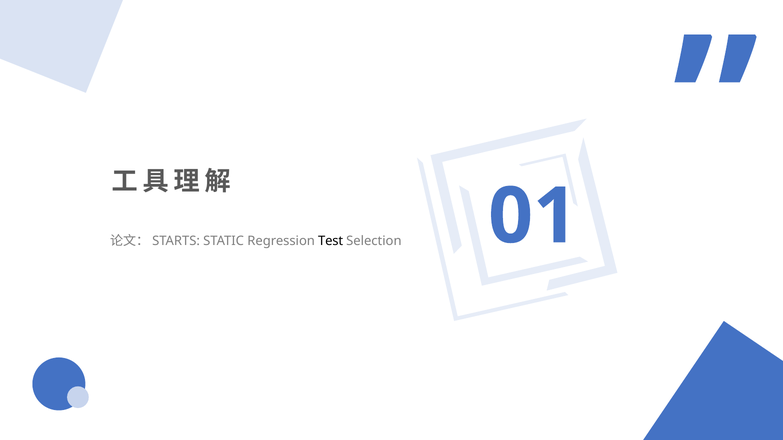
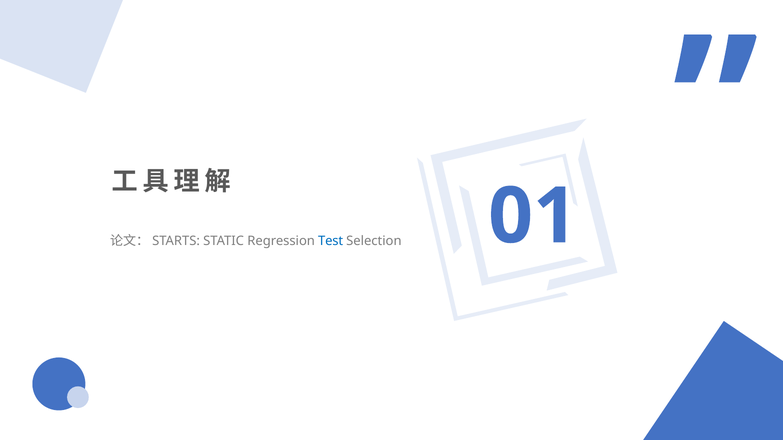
Test colour: black -> blue
